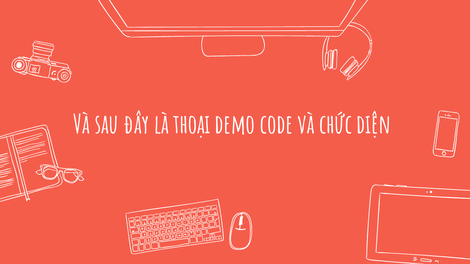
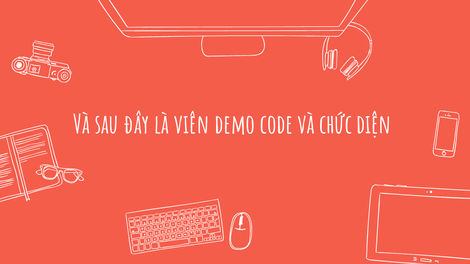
thoại: thoại -> viên
